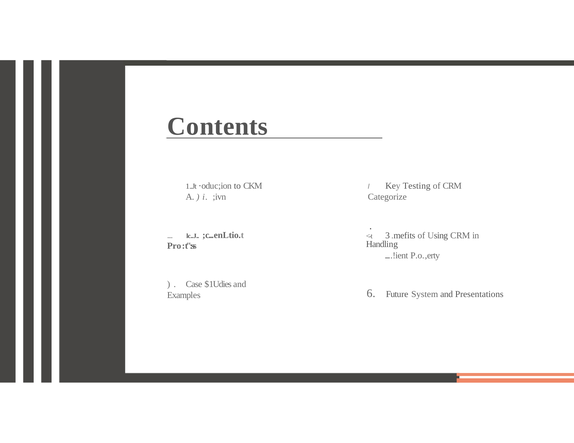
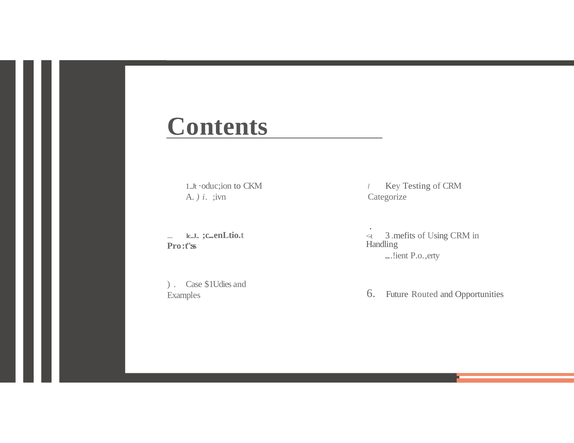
System: System -> Routed
Presentations: Presentations -> Opportunities
